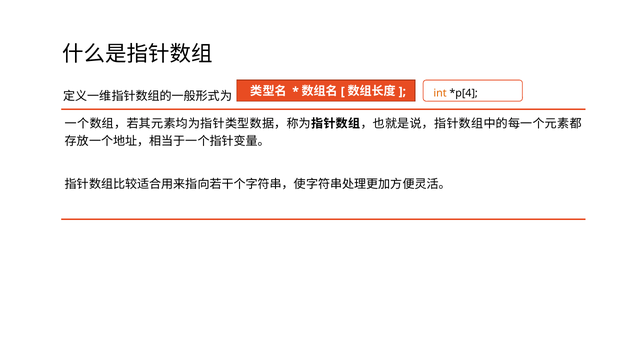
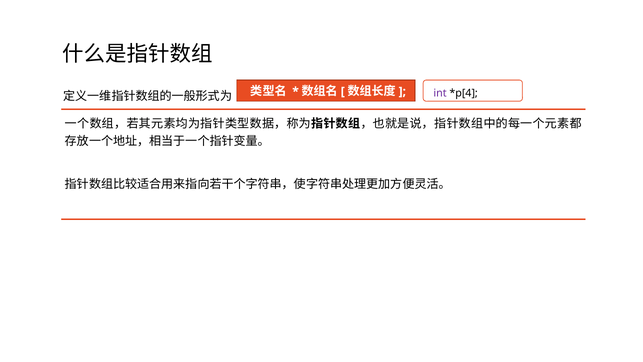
int colour: orange -> purple
